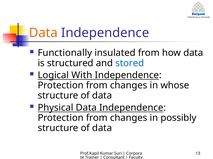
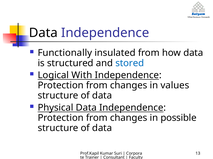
Data at (43, 33) colour: orange -> black
whose: whose -> values
possibly: possibly -> possible
